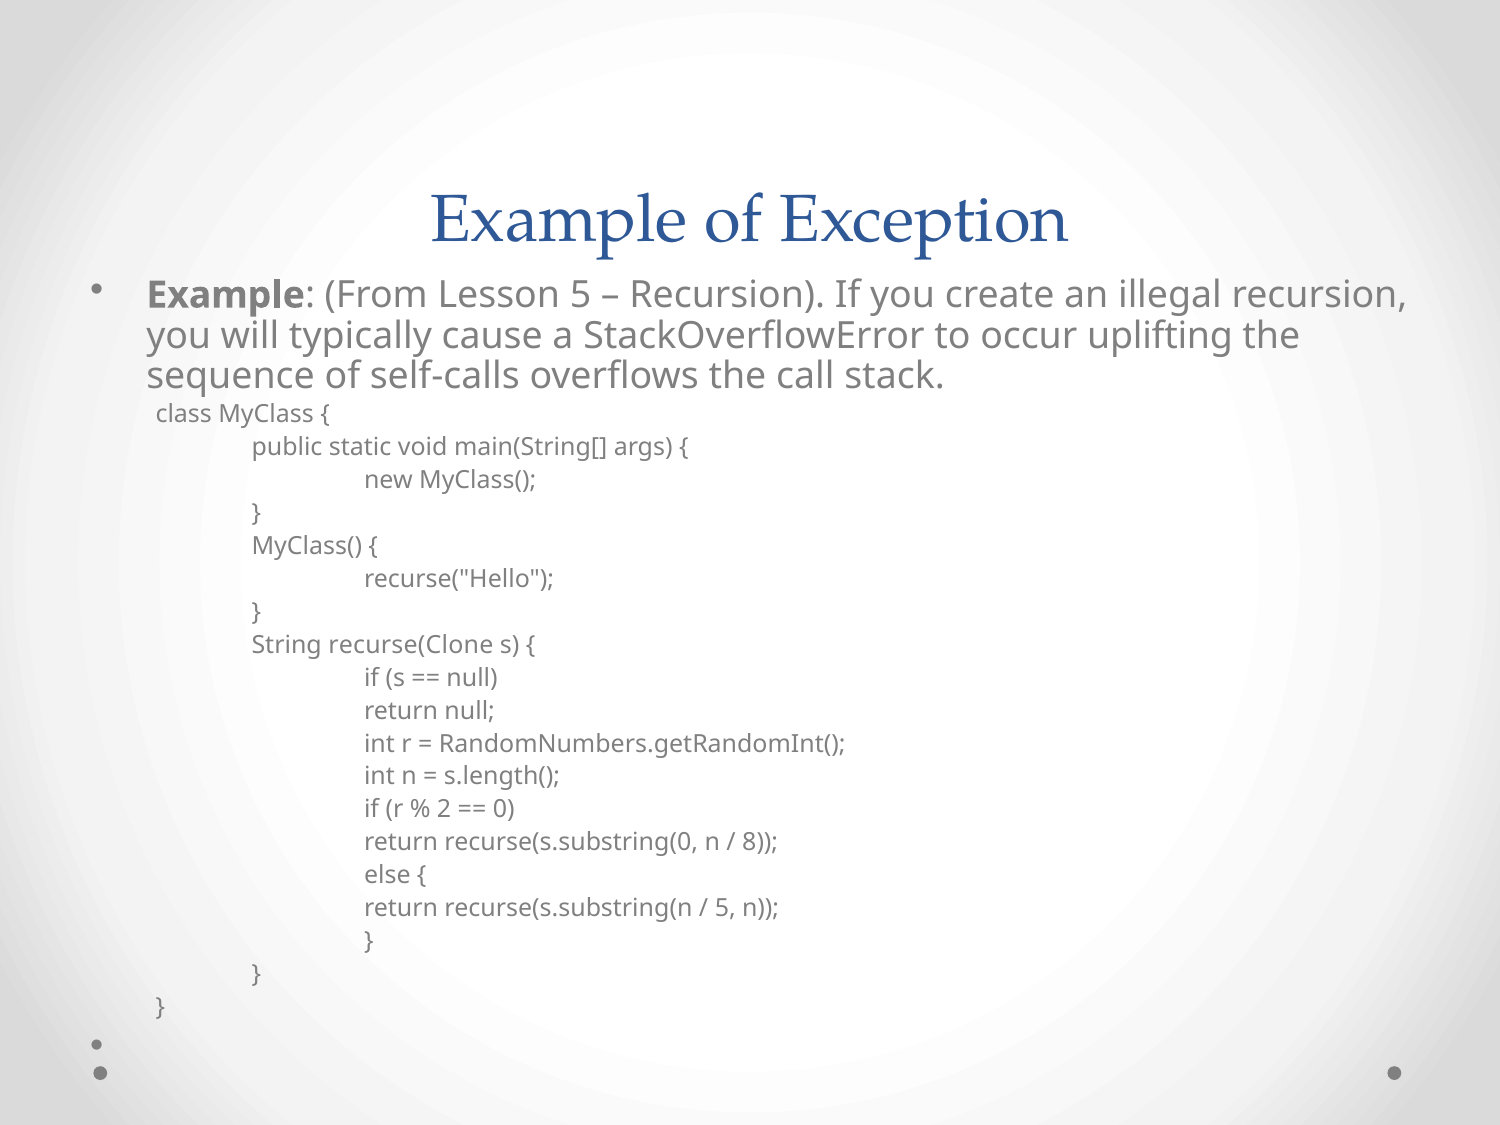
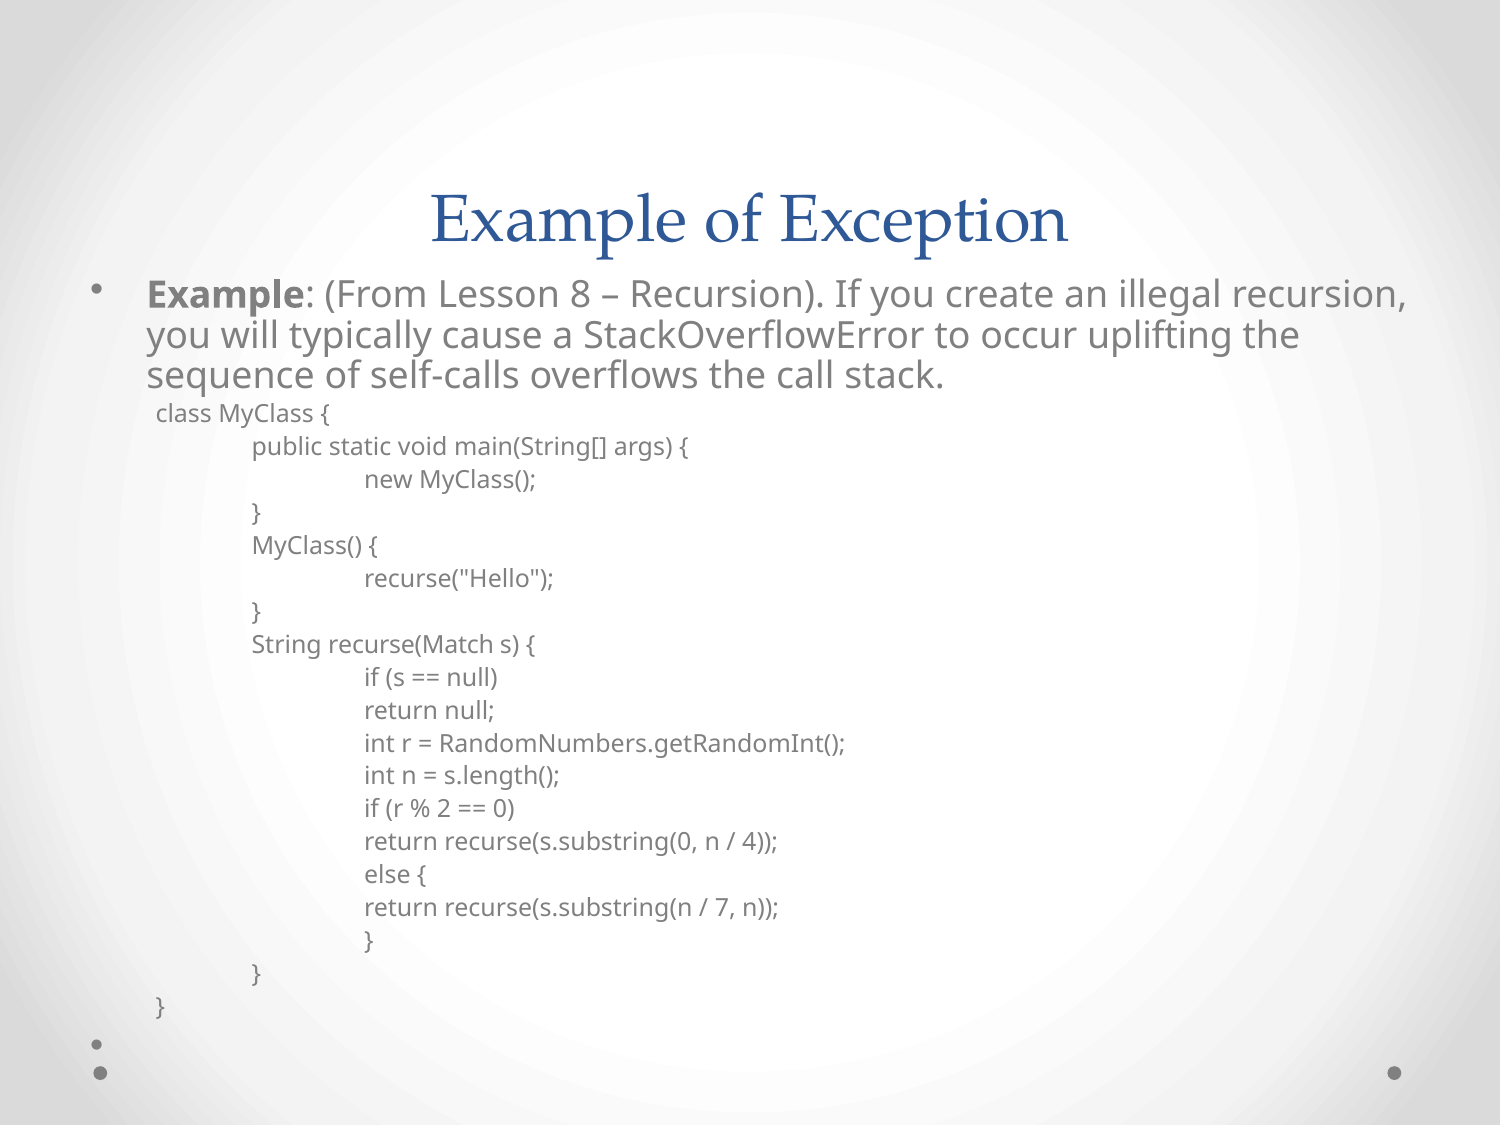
Lesson 5: 5 -> 8
recurse(Clone: recurse(Clone -> recurse(Match
8: 8 -> 4
5 at (725, 909): 5 -> 7
